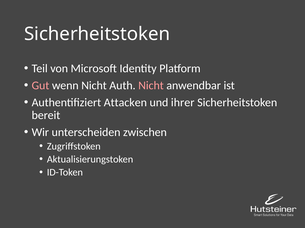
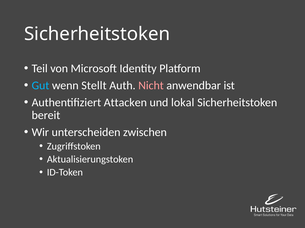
Gut colour: pink -> light blue
wenn Nicht: Nicht -> Stellt
ihrer: ihrer -> lokal
